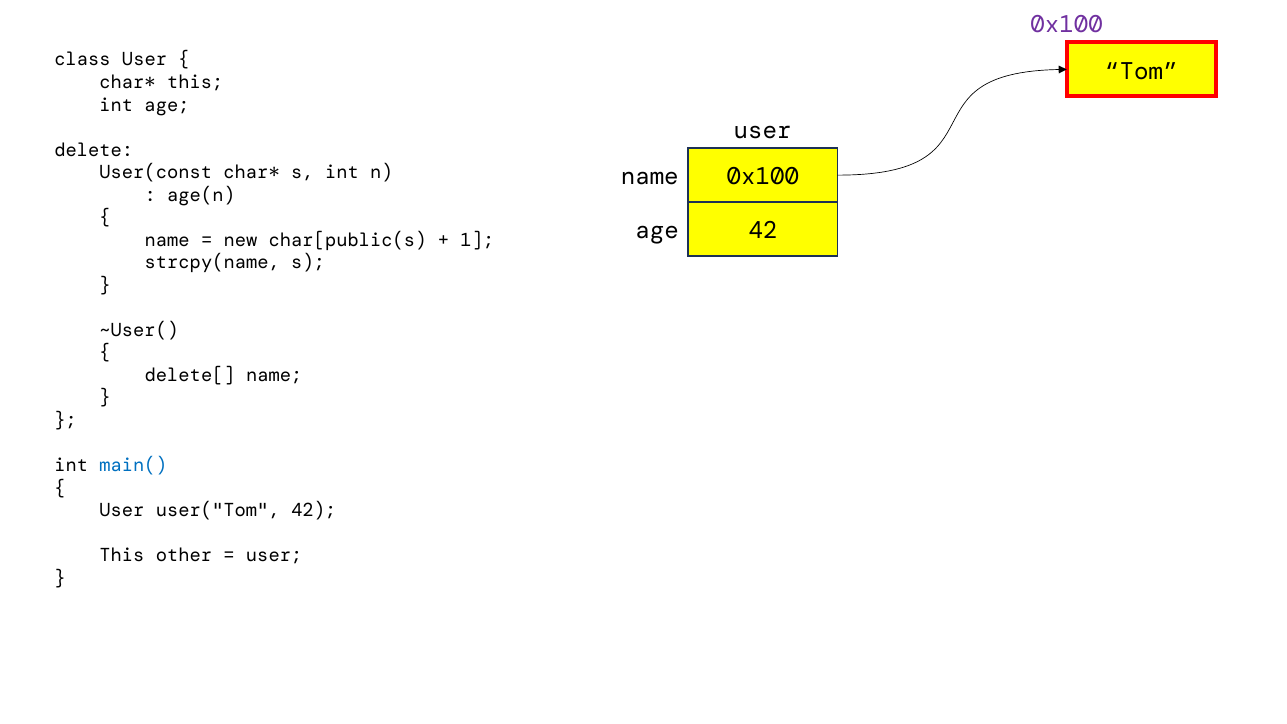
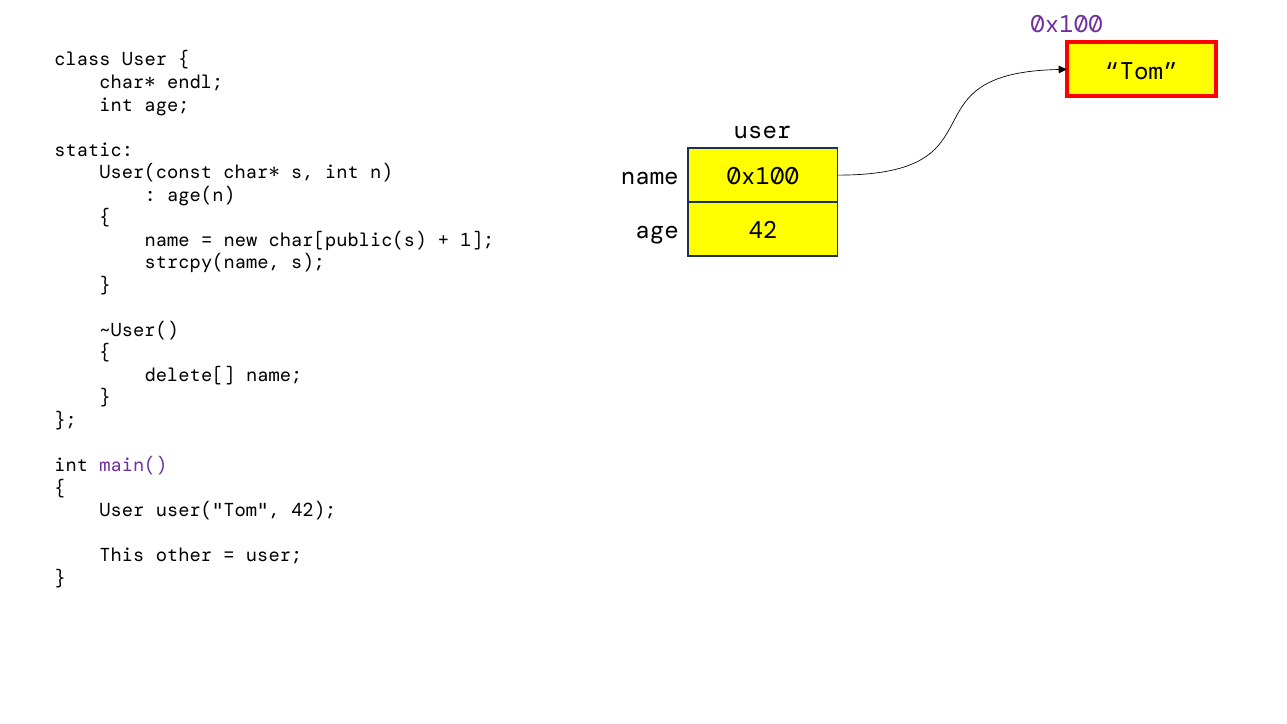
this at (195, 82): this -> endl
delete: delete -> static
main( colour: blue -> purple
